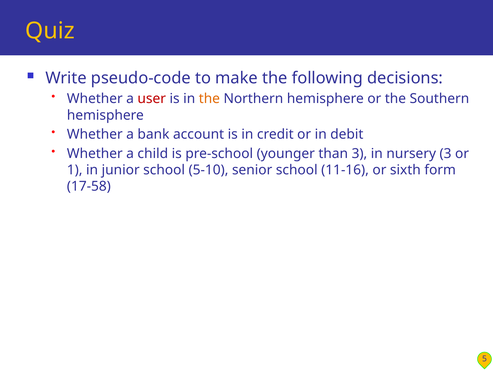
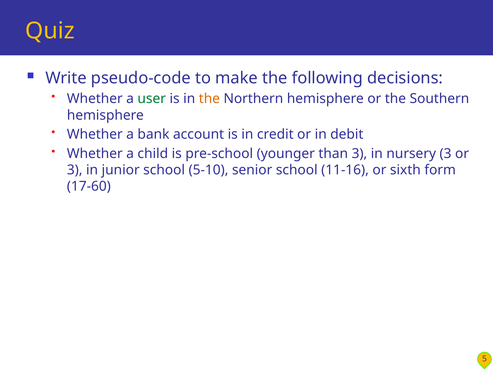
user colour: red -> green
1 at (75, 170): 1 -> 3
17-58: 17-58 -> 17-60
